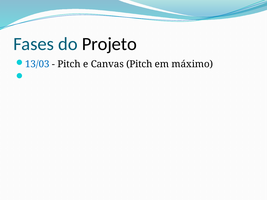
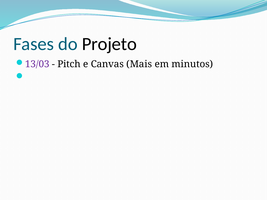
13/03 colour: blue -> purple
Canvas Pitch: Pitch -> Mais
máximo: máximo -> minutos
